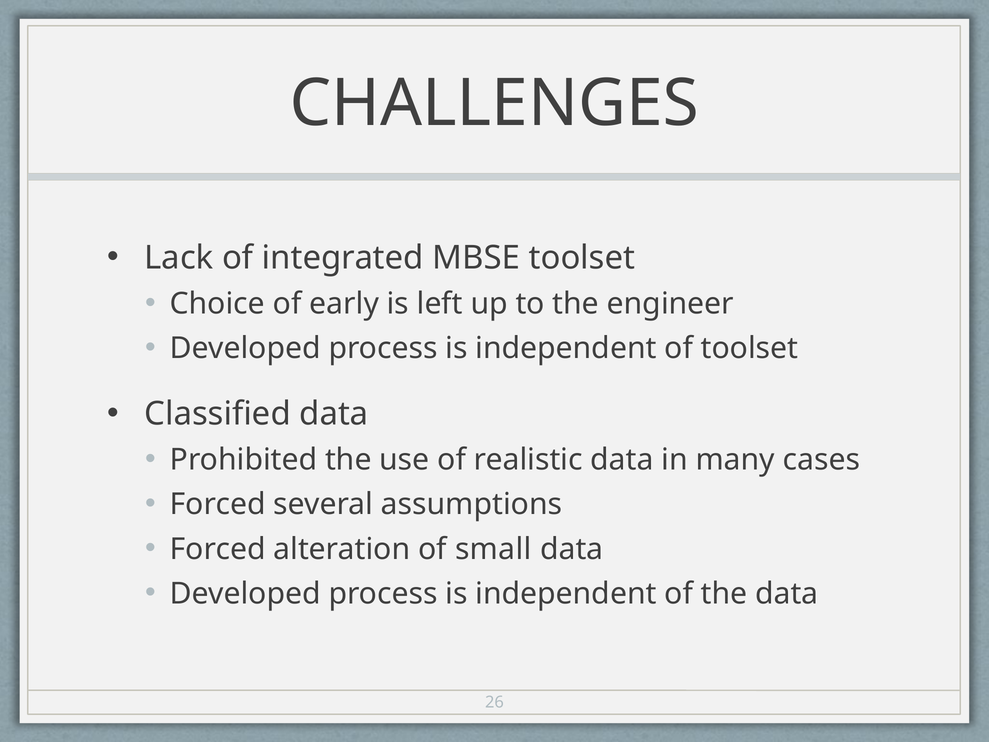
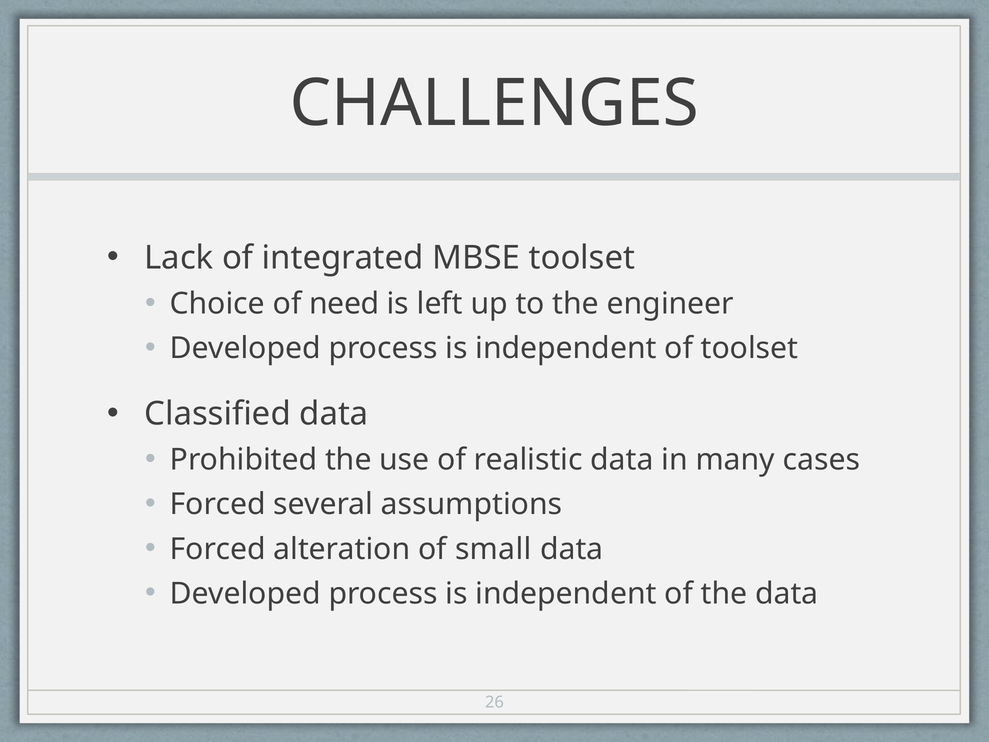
early: early -> need
